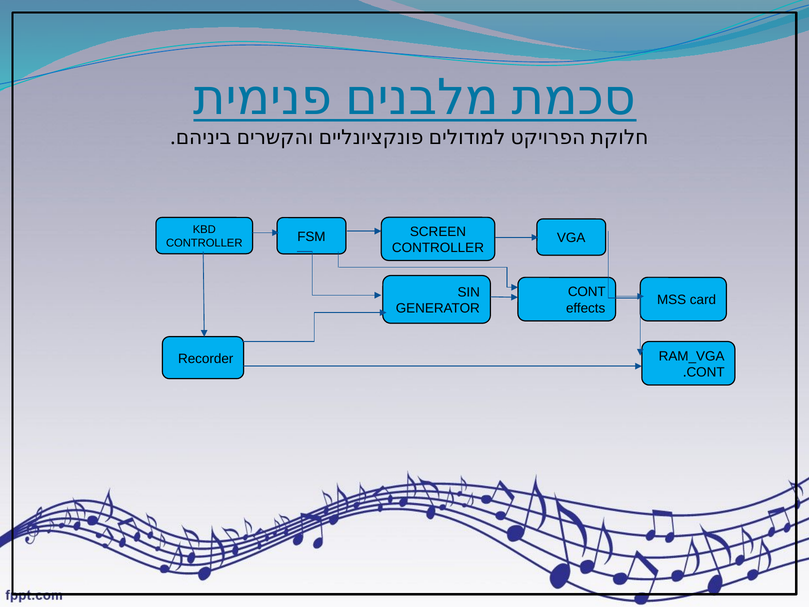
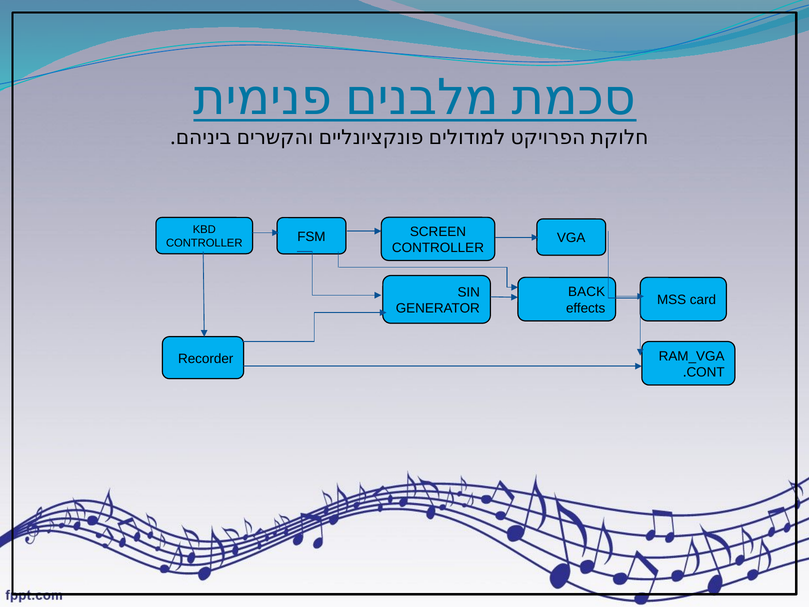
CONT at (587, 292): CONT -> BACK
